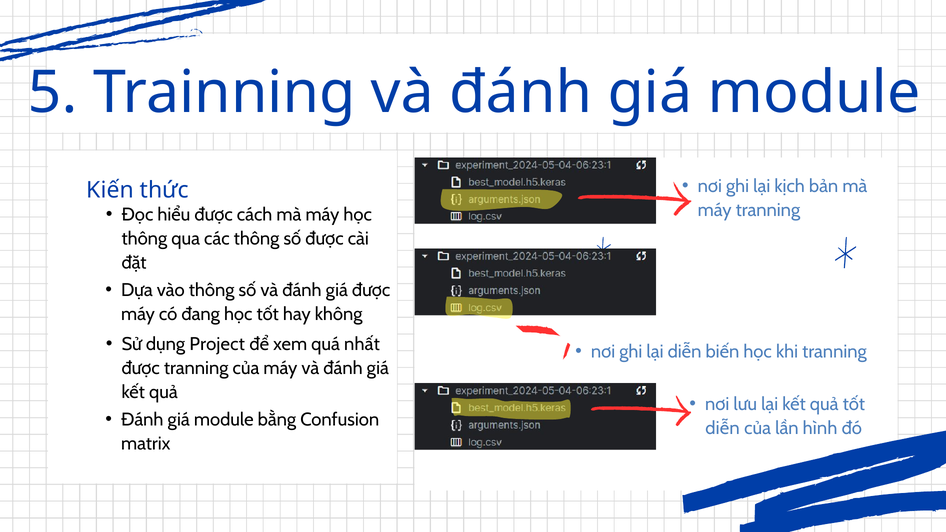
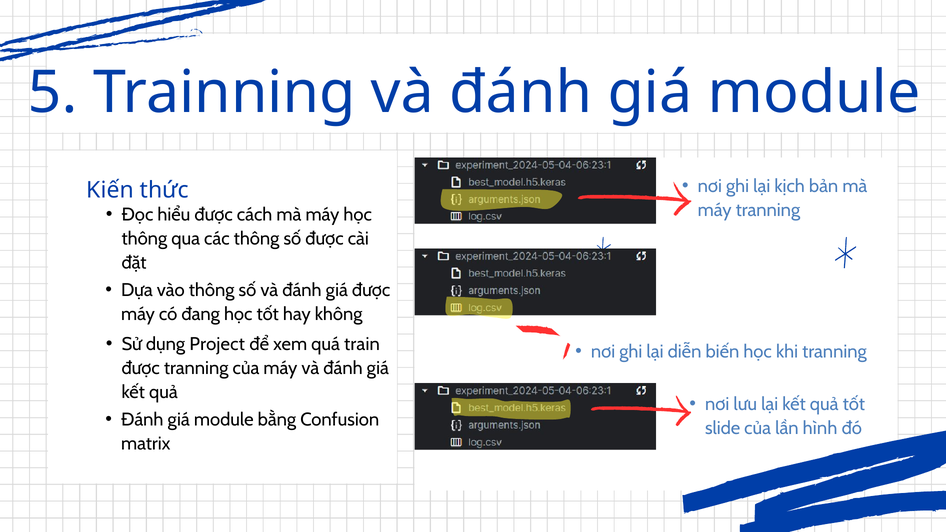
nhất: nhất -> train
diễn at (723, 428): diễn -> slide
